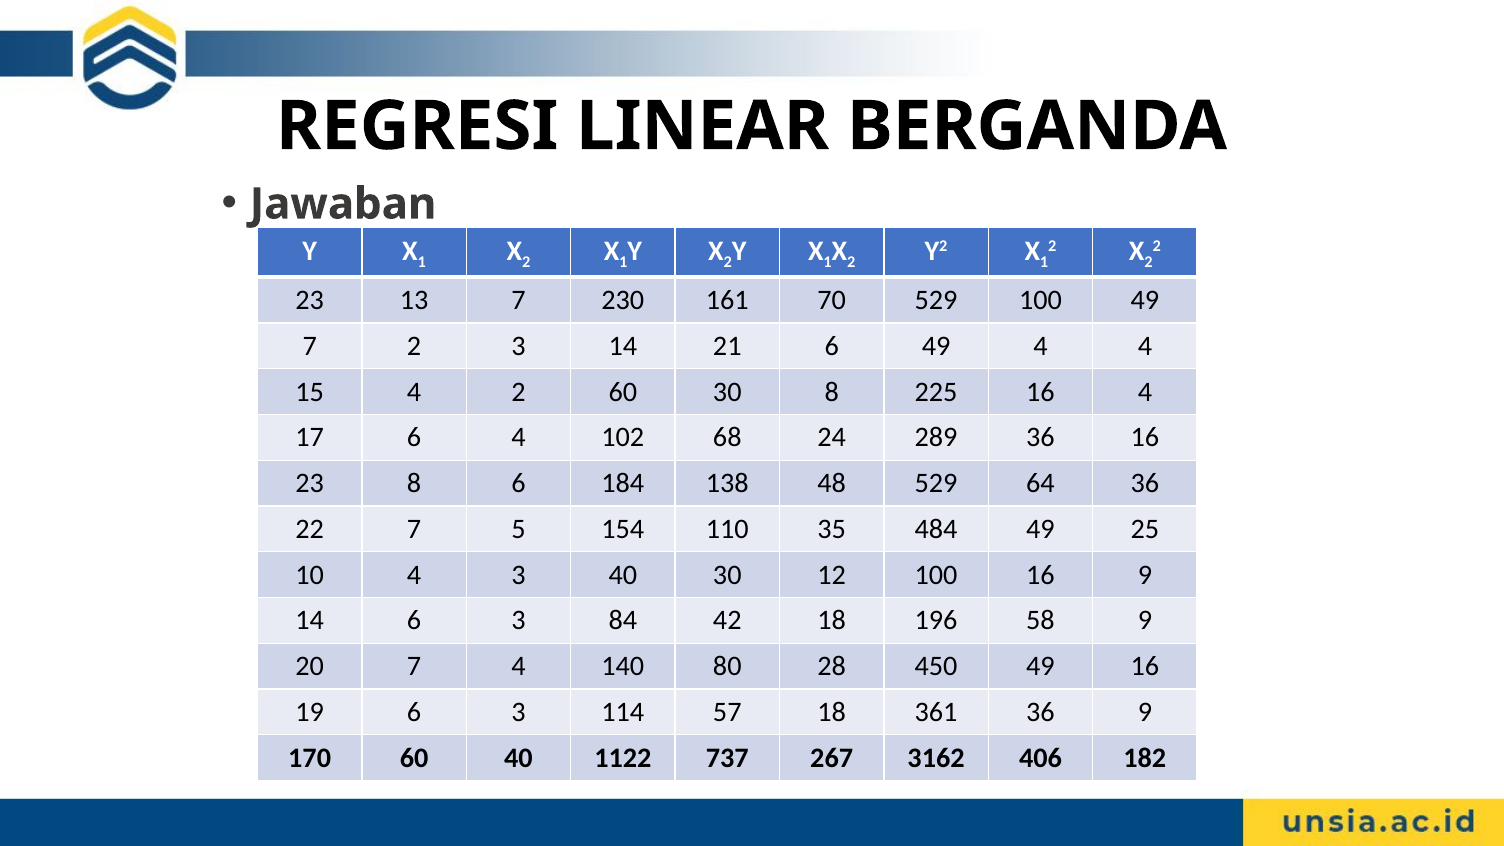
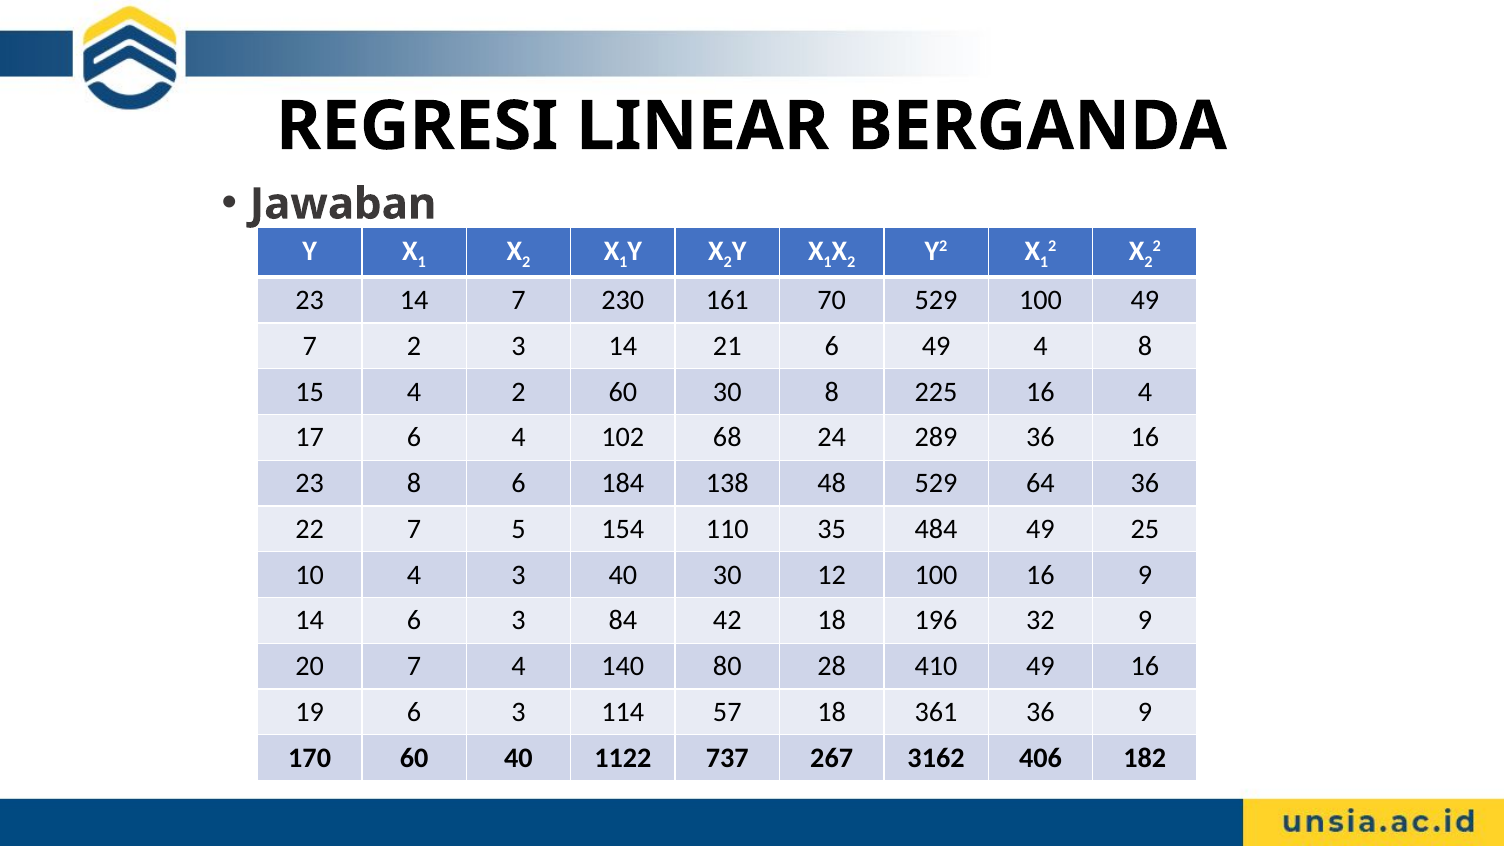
23 13: 13 -> 14
4 4: 4 -> 8
58: 58 -> 32
450: 450 -> 410
